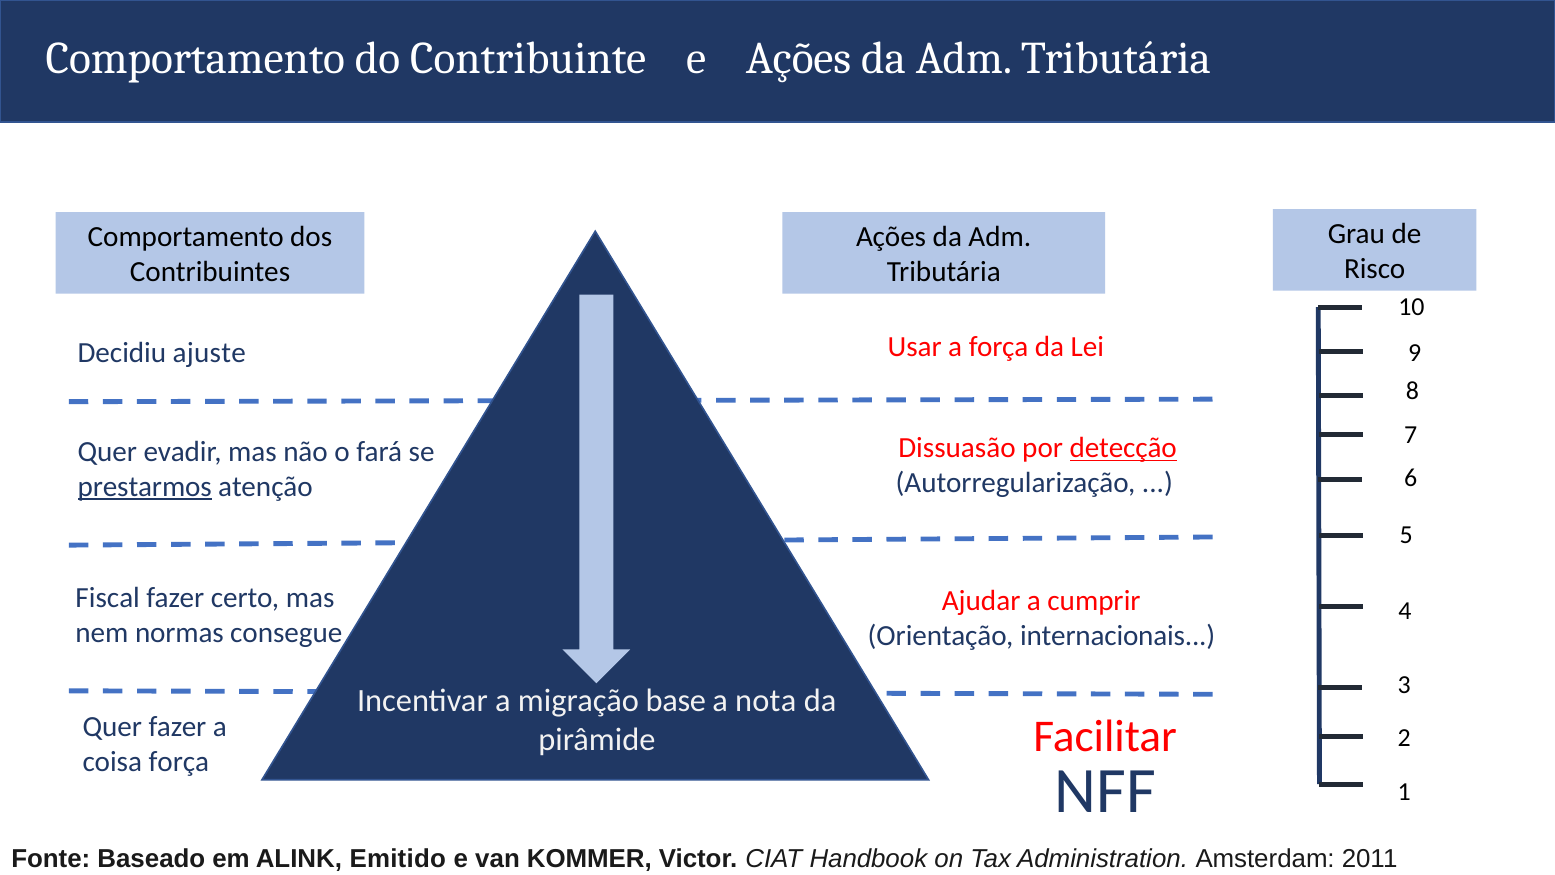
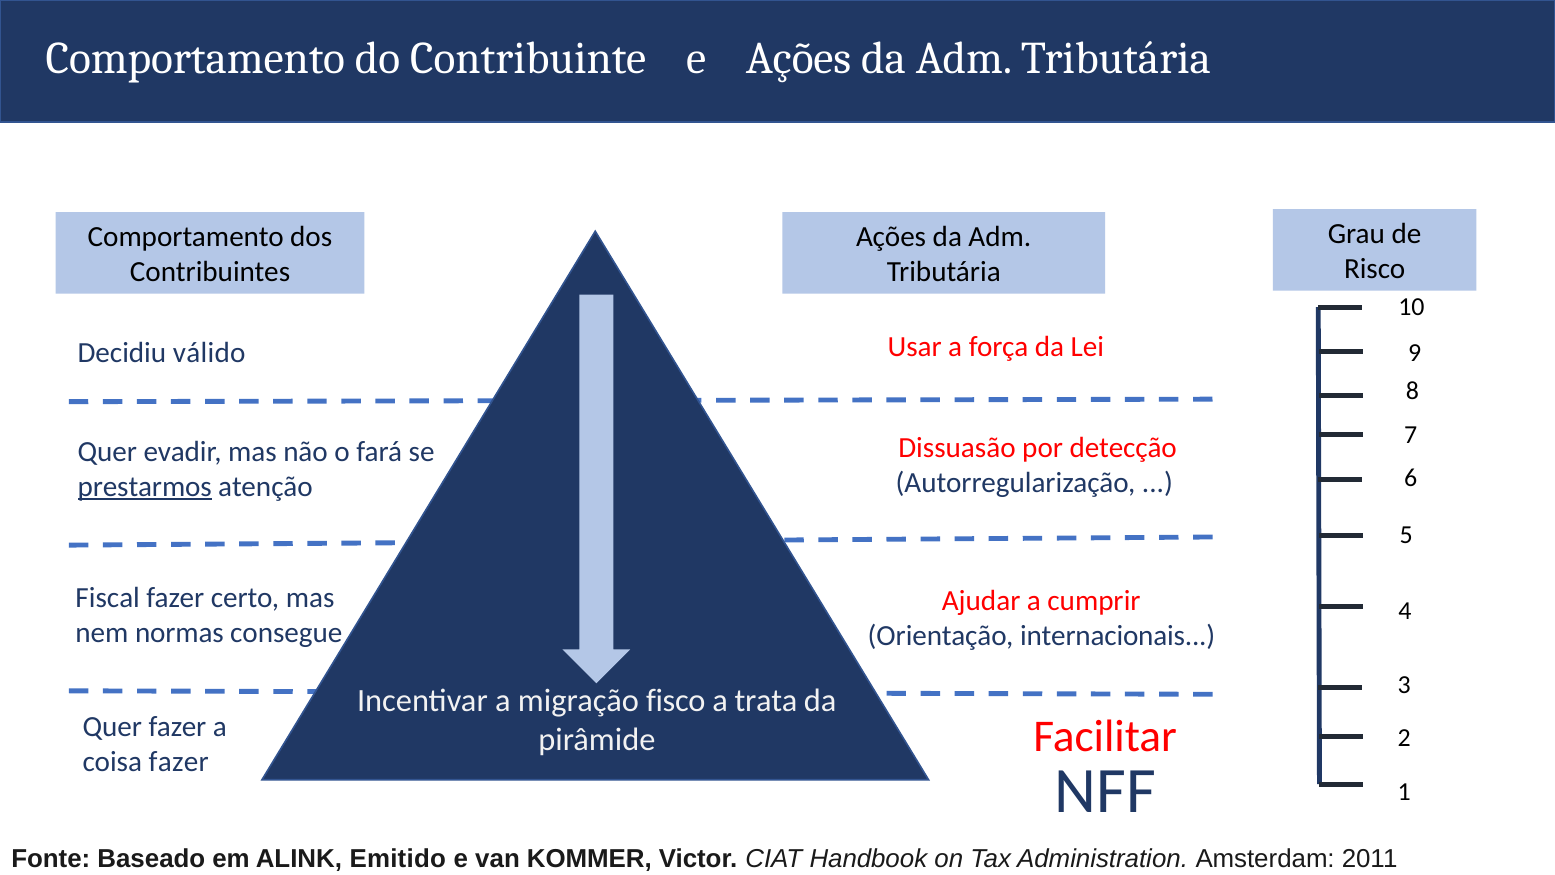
ajuste: ajuste -> válido
detecção underline: present -> none
base: base -> fisco
nota: nota -> trata
coisa força: força -> fazer
